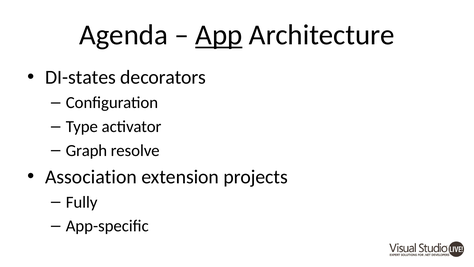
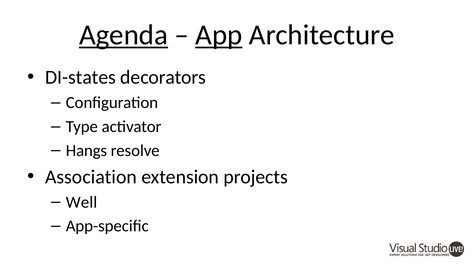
Agenda underline: none -> present
Graph: Graph -> Hangs
Fully: Fully -> Well
